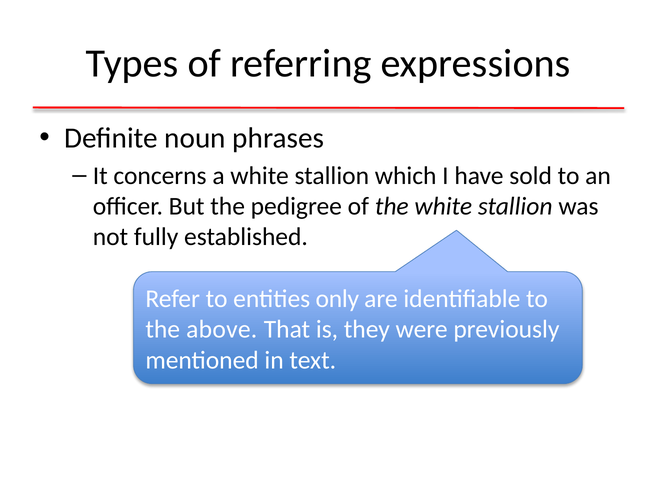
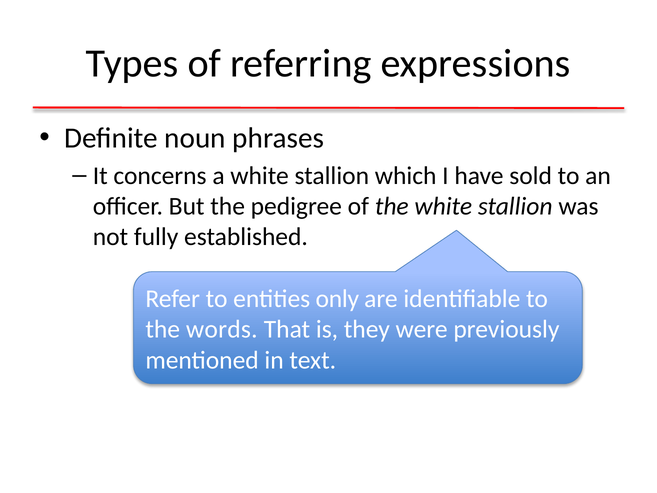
above: above -> words
